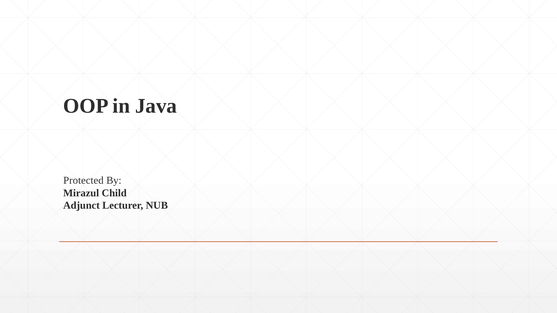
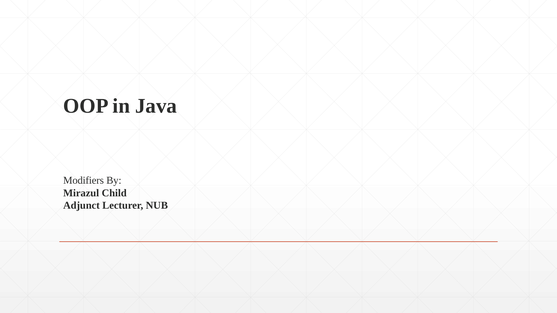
Protected: Protected -> Modifiers
